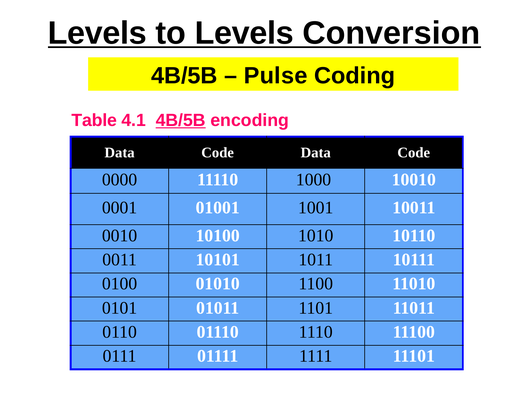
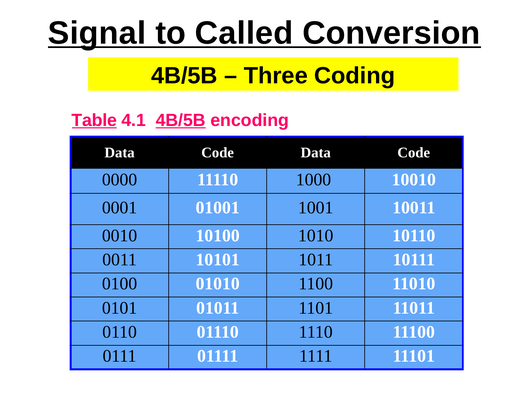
Levels at (97, 33): Levels -> Signal
to Levels: Levels -> Called
Pulse: Pulse -> Three
Table underline: none -> present
